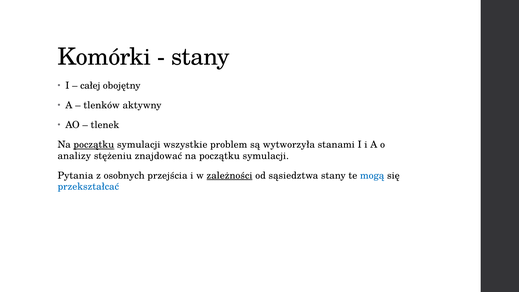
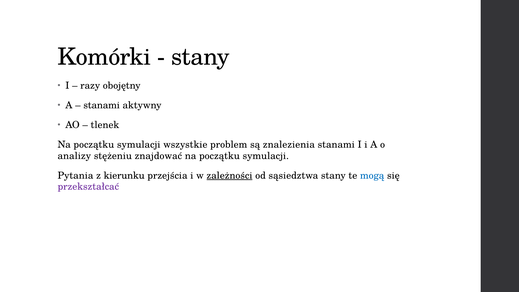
całej: całej -> razy
tlenków at (102, 105): tlenków -> stanami
początku at (94, 145) underline: present -> none
wytworzyła: wytworzyła -> znalezienia
osobnych: osobnych -> kierunku
przekształcać colour: blue -> purple
